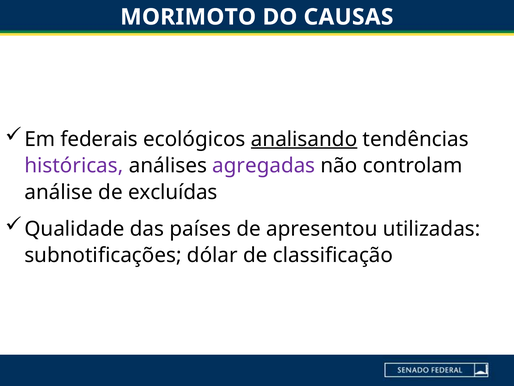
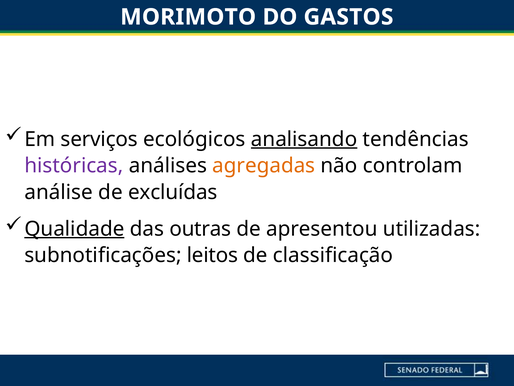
CAUSAS: CAUSAS -> GASTOS
federais: federais -> serviços
agregadas colour: purple -> orange
Qualidade underline: none -> present
países: países -> outras
dólar: dólar -> leitos
